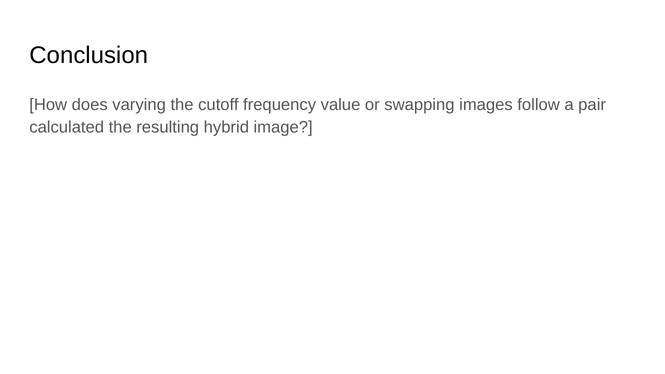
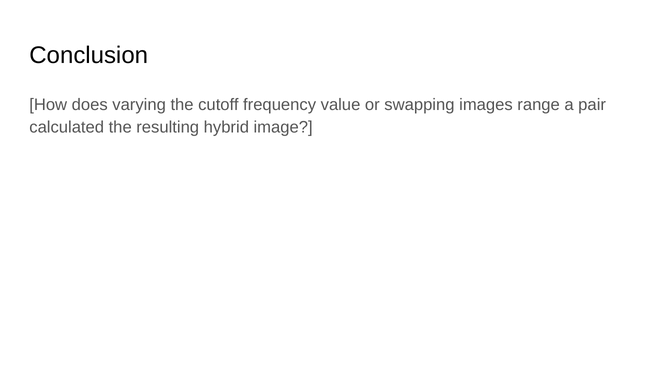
follow: follow -> range
